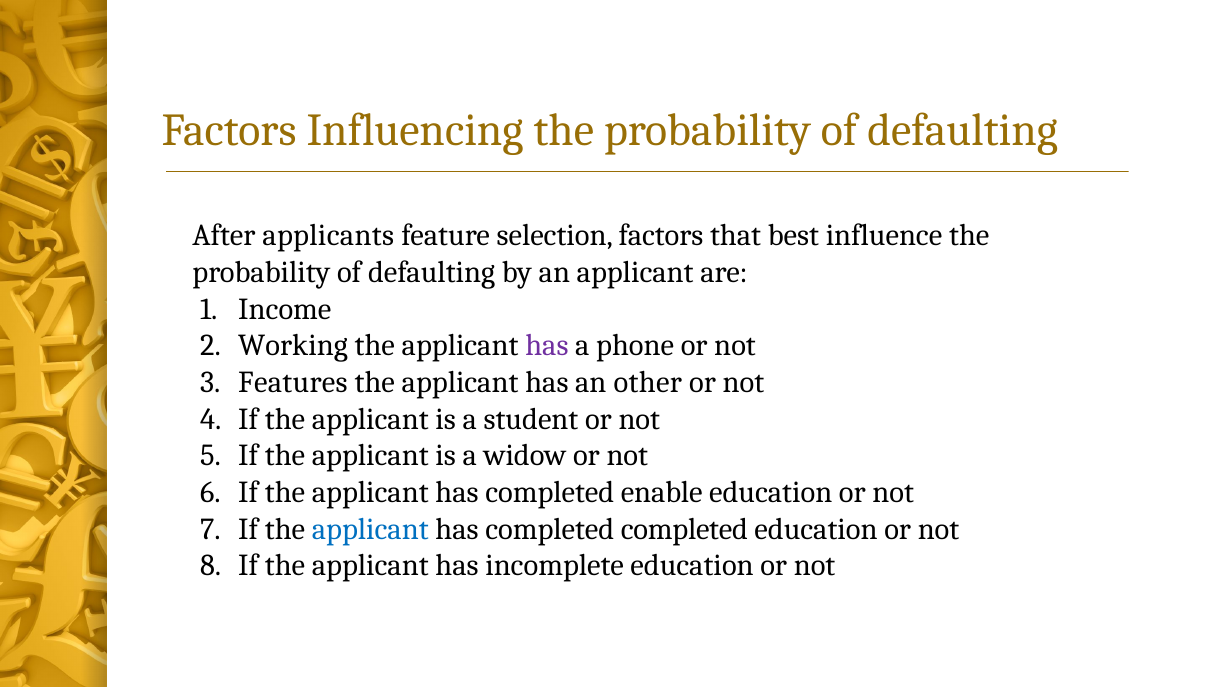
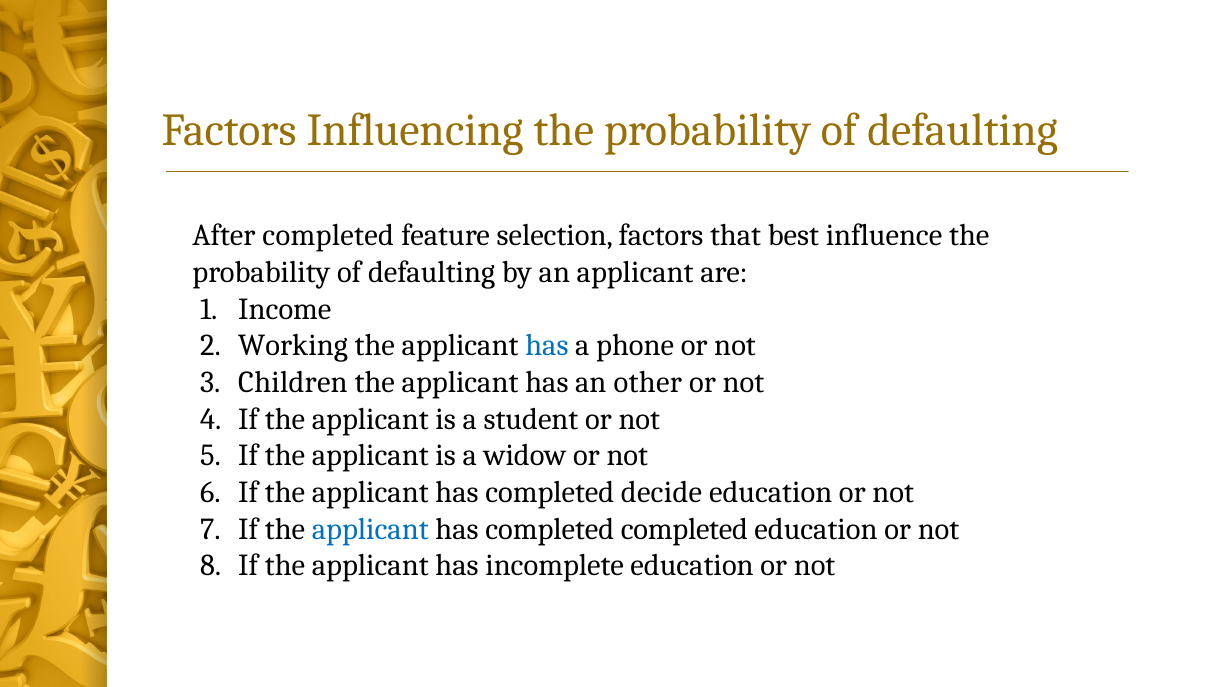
After applicants: applicants -> completed
has at (547, 346) colour: purple -> blue
Features: Features -> Children
enable: enable -> decide
